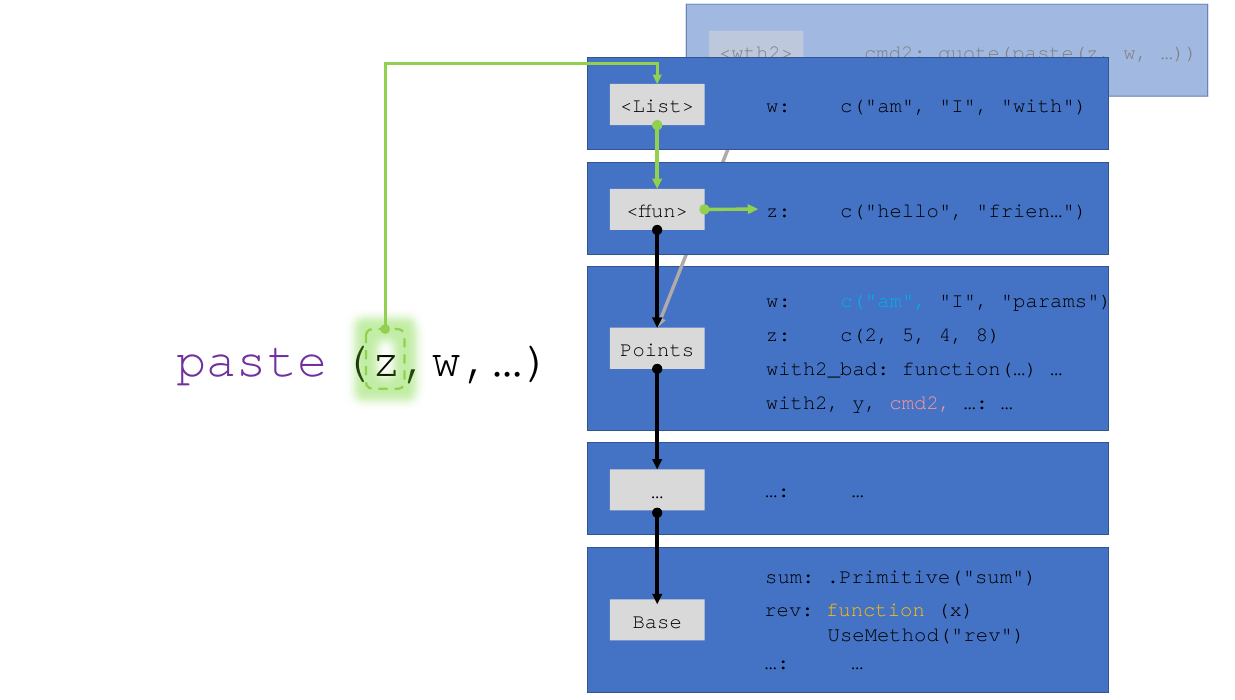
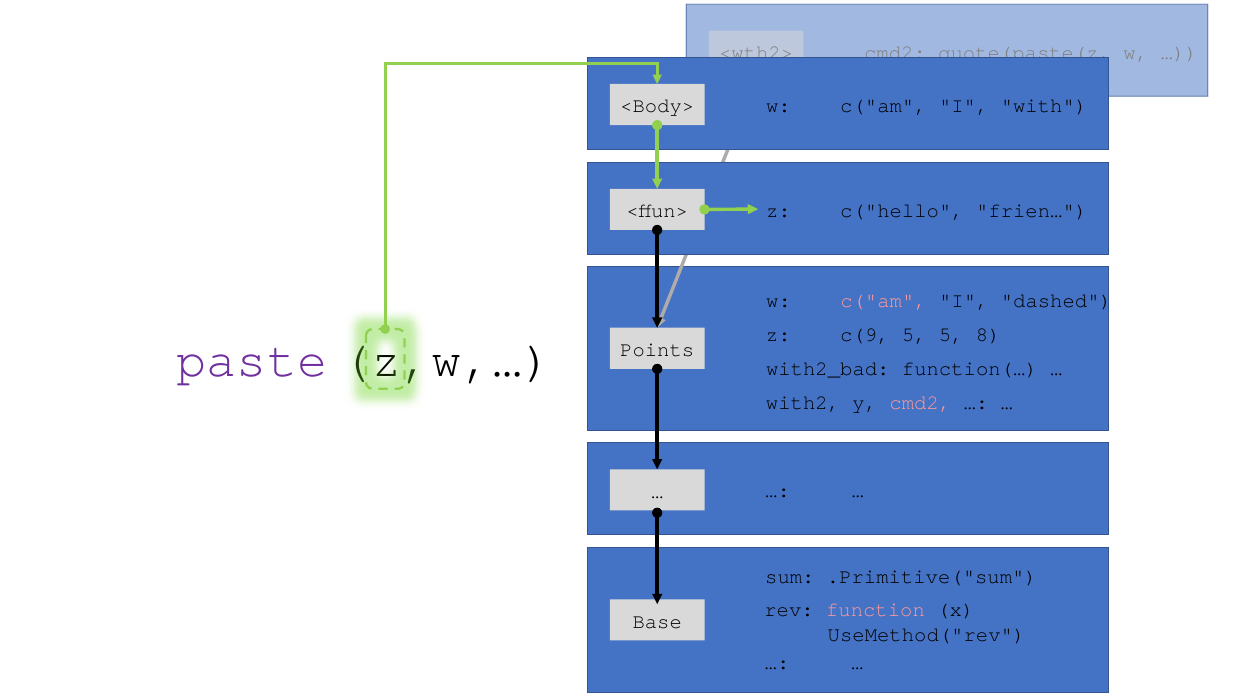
<List>: <List> -> <Body>
c("am at (884, 301) colour: light blue -> pink
params: params -> dashed
c(2: c(2 -> c(9
5 4: 4 -> 5
function colour: yellow -> pink
